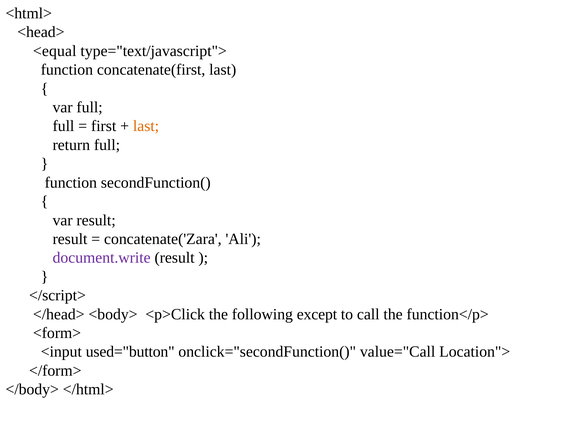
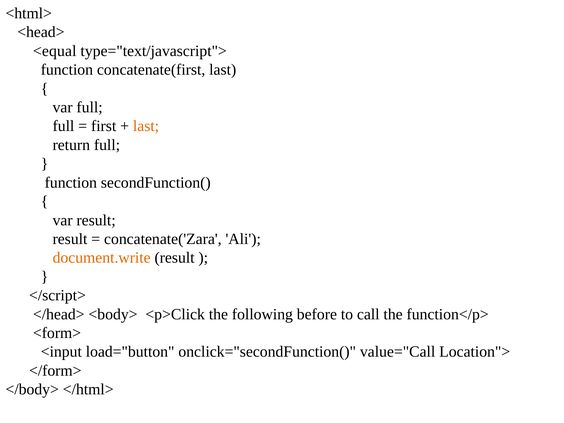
document.write colour: purple -> orange
except: except -> before
used="button: used="button -> load="button
